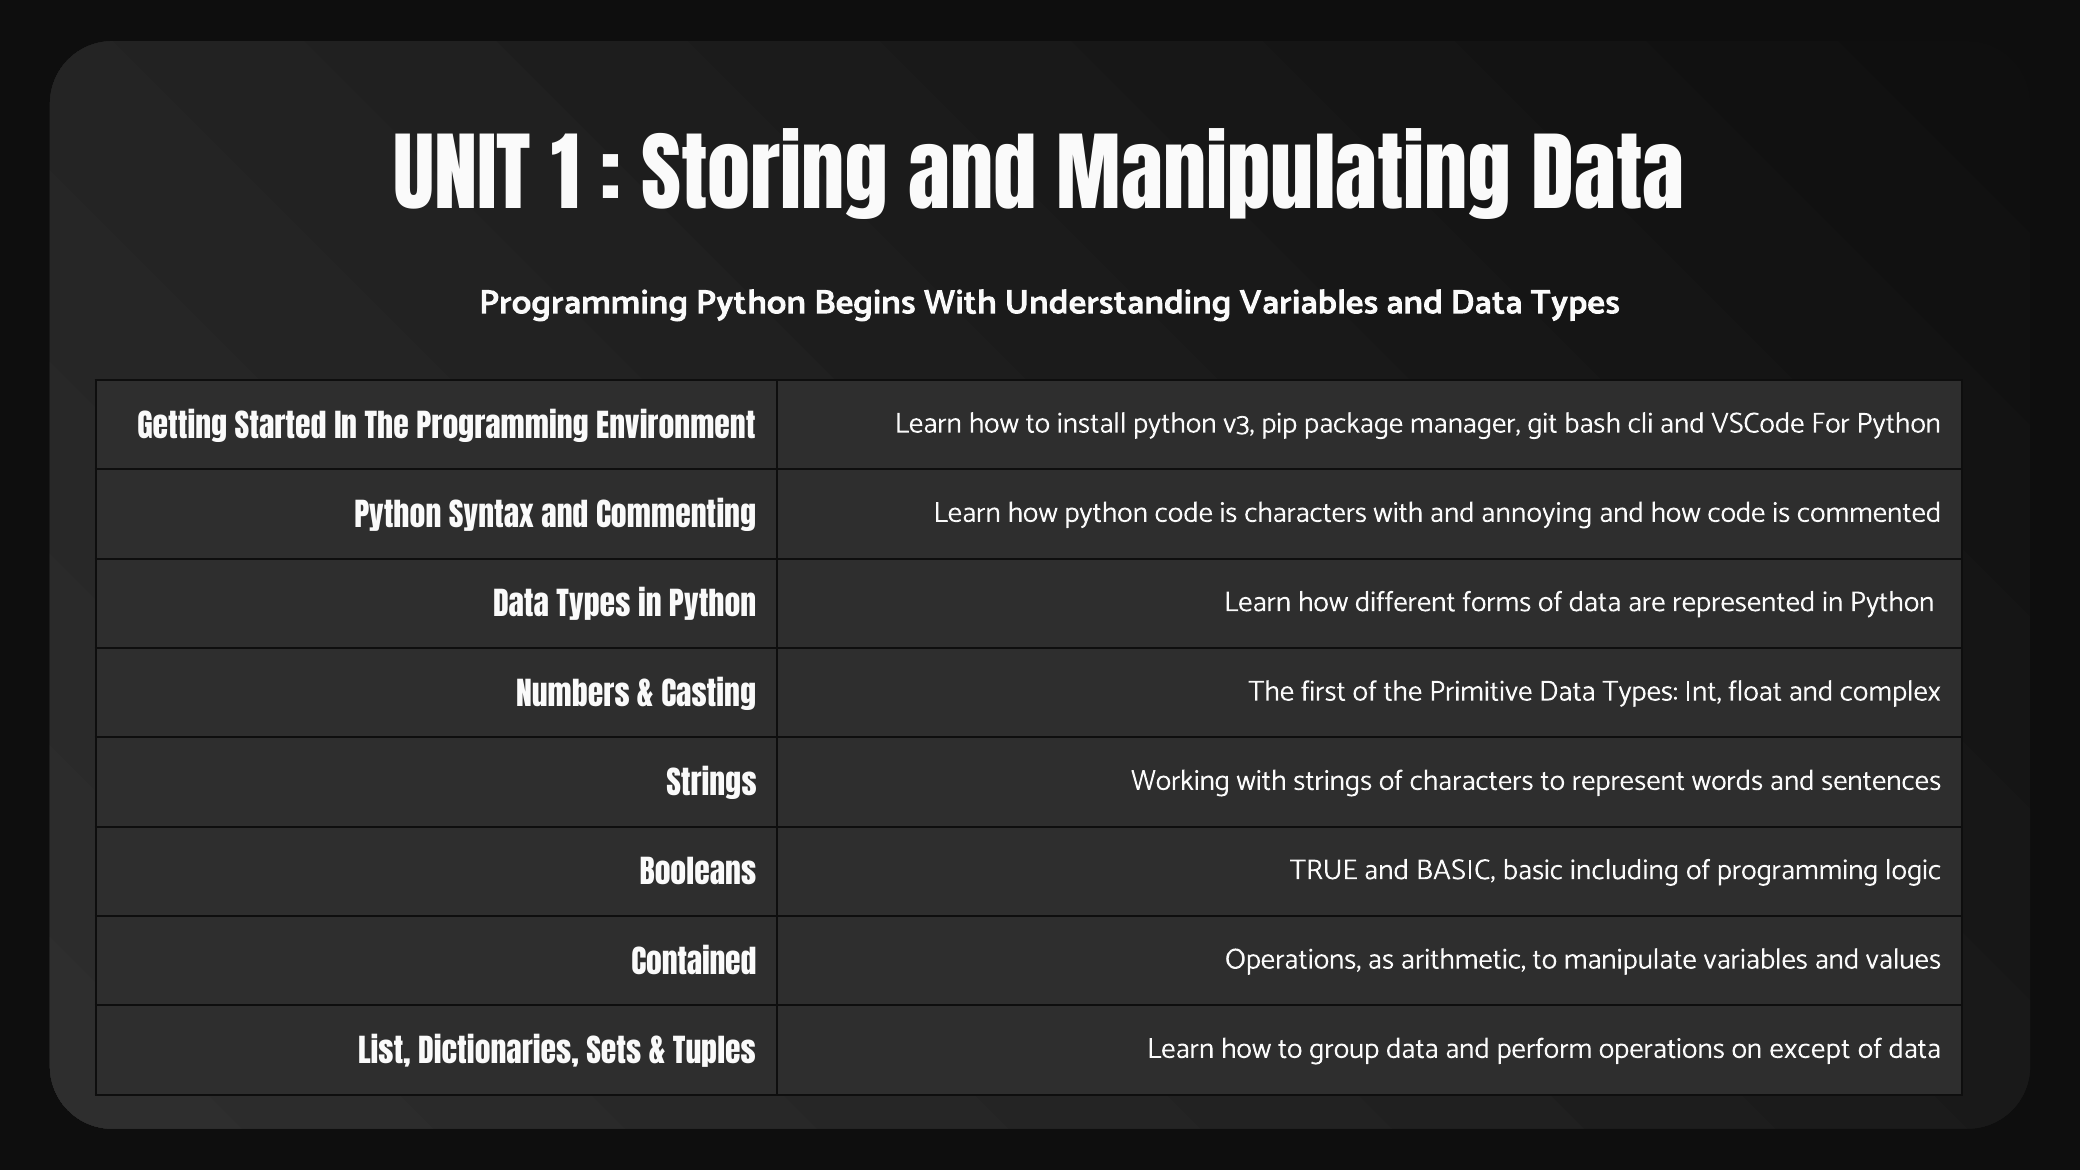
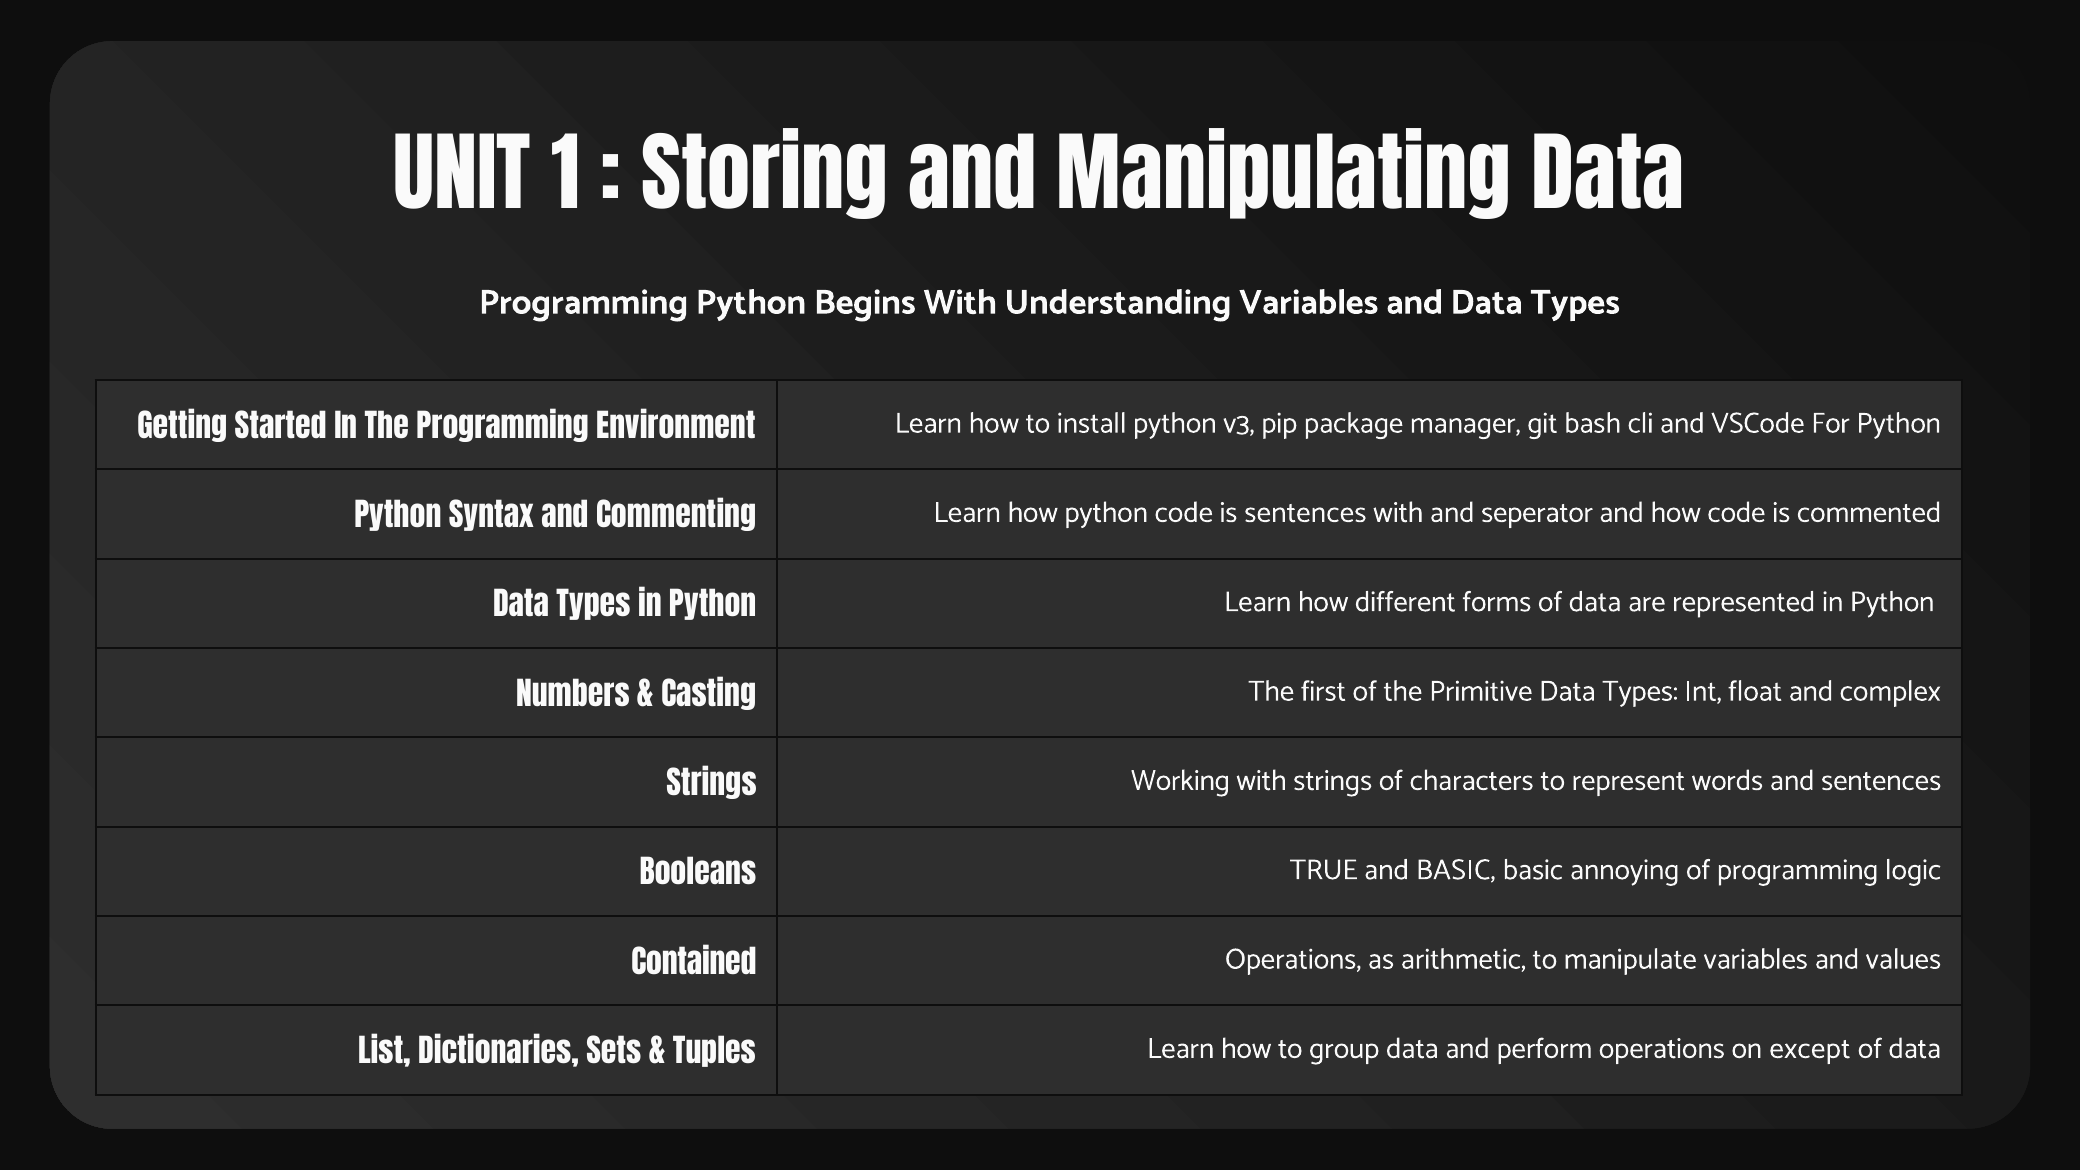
is characters: characters -> sentences
annoying: annoying -> seperator
including: including -> annoying
